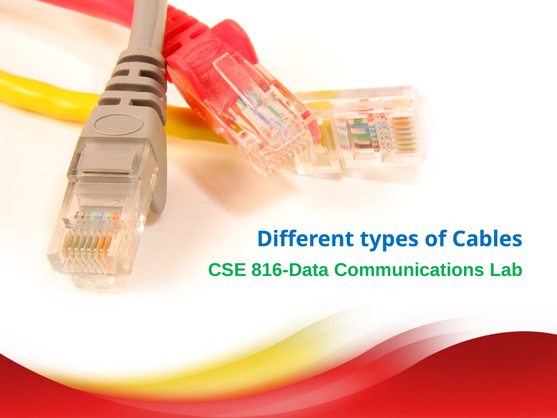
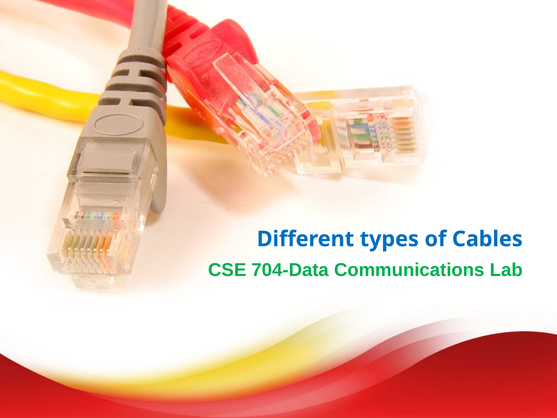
816-Data: 816-Data -> 704-Data
